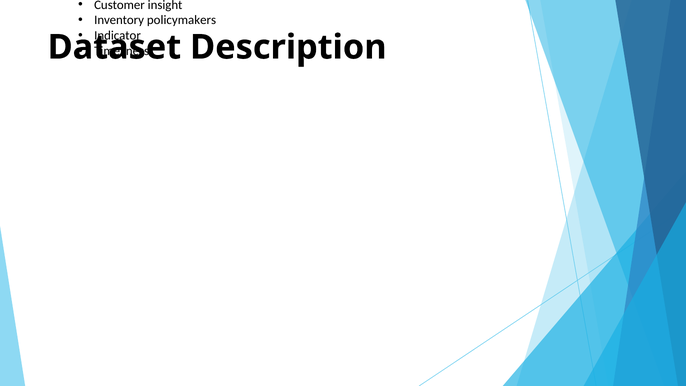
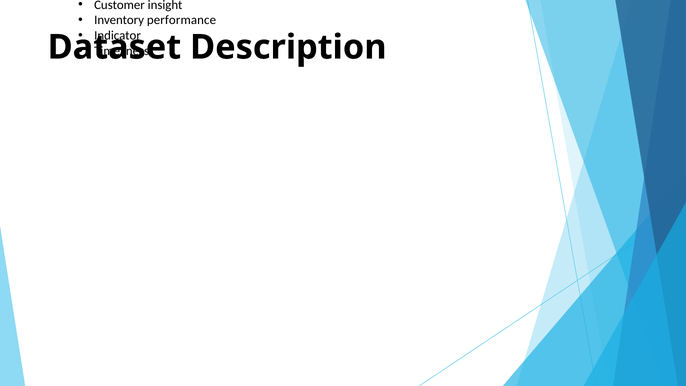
Inventory policymakers: policymakers -> performance
